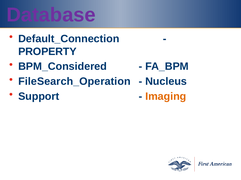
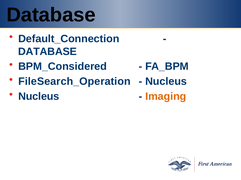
Database at (51, 15) colour: purple -> black
PROPERTY at (47, 52): PROPERTY -> DATABASE
Support at (39, 97): Support -> Nucleus
